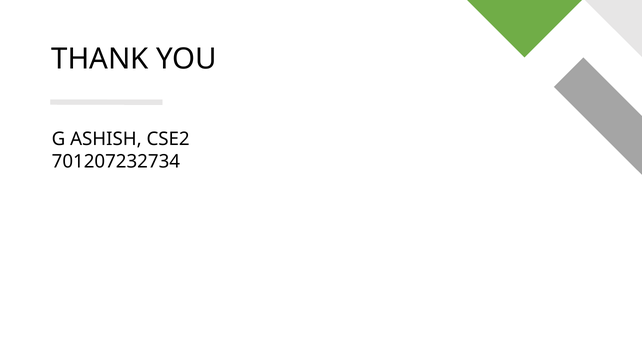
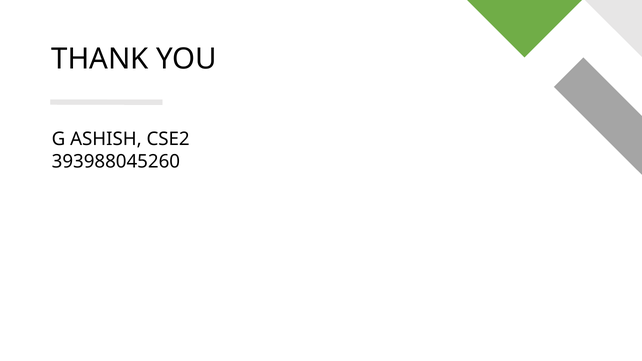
701207232734: 701207232734 -> 393988045260
